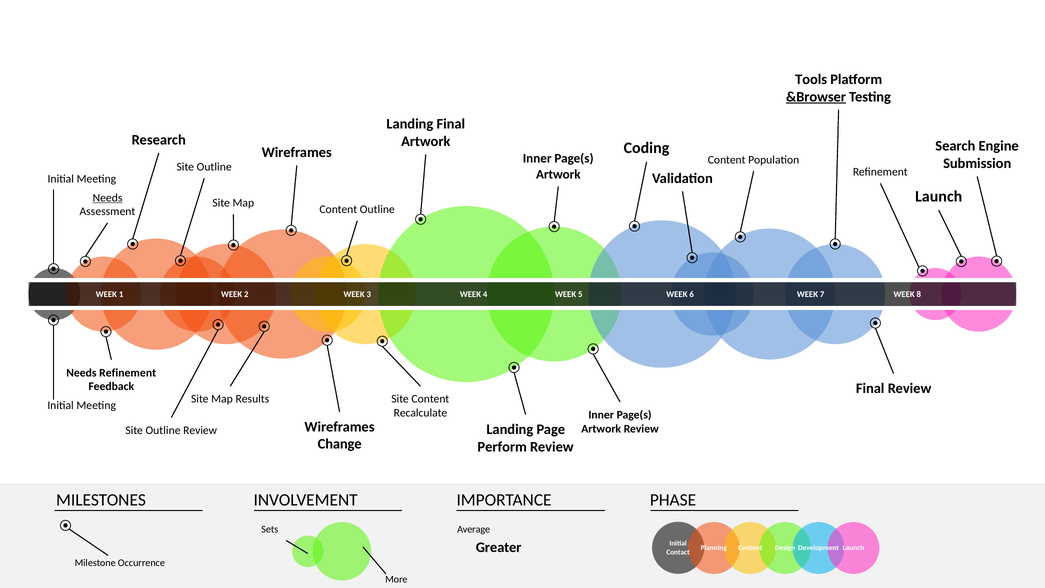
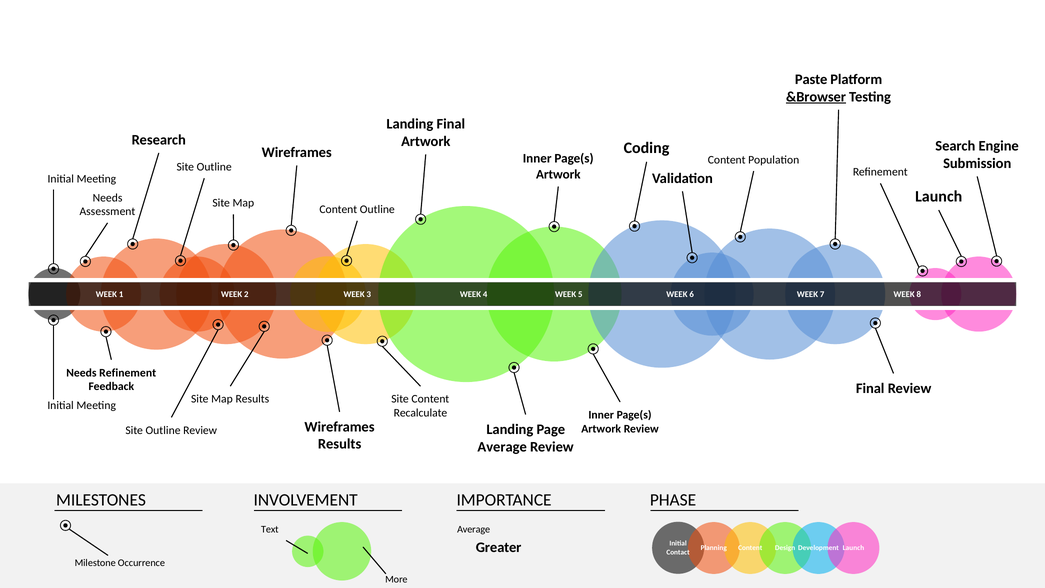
Tools: Tools -> Paste
Needs at (108, 198) underline: present -> none
Change at (340, 444): Change -> Results
Perform at (502, 447): Perform -> Average
Sets: Sets -> Text
